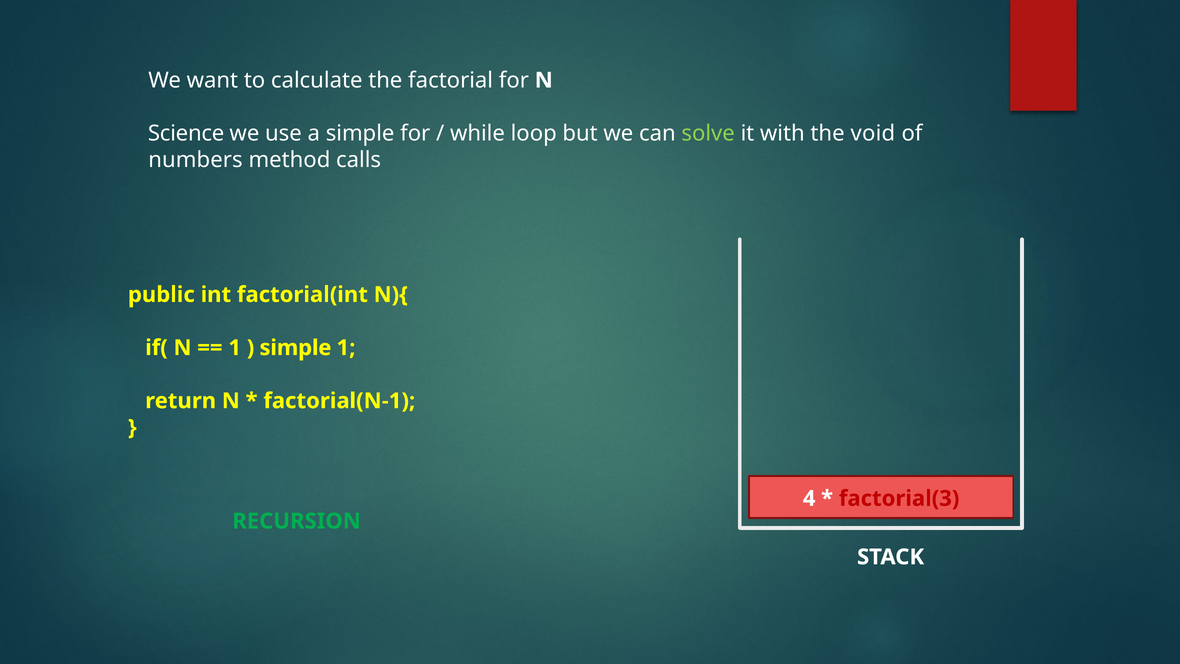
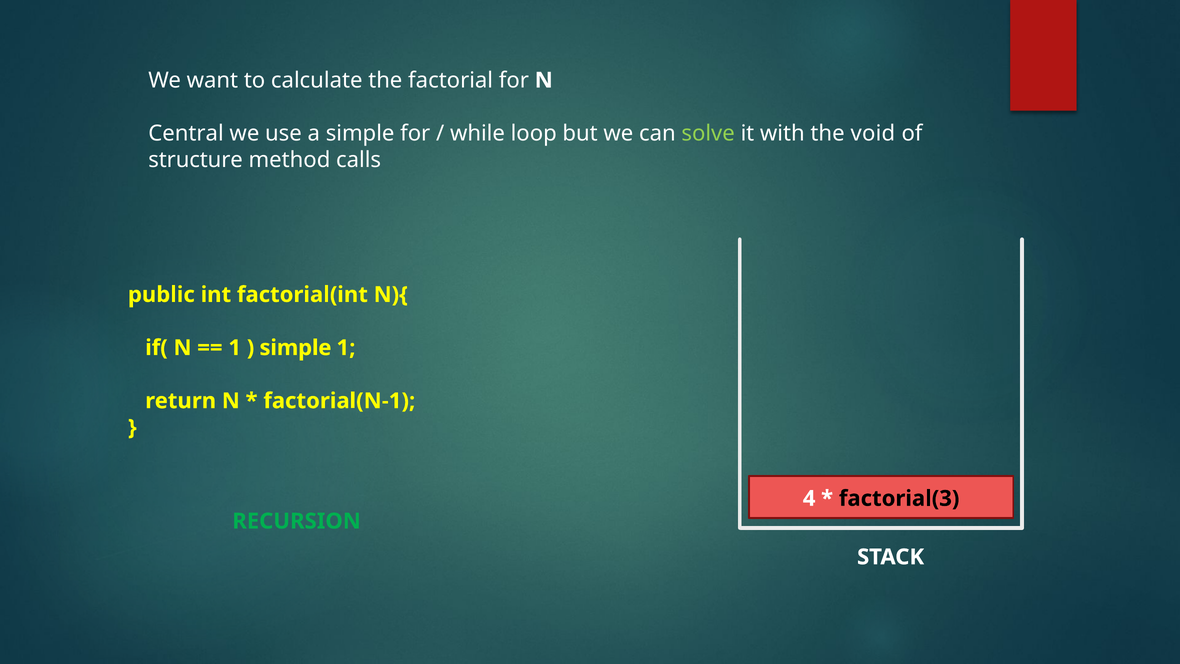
Science: Science -> Central
numbers: numbers -> structure
factorial(3 colour: red -> black
